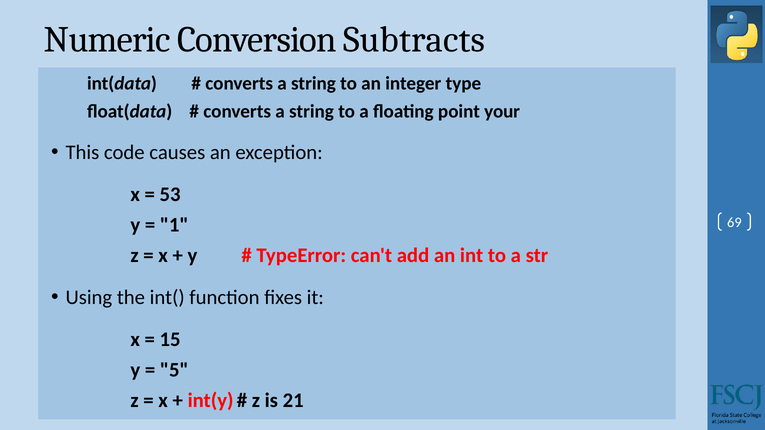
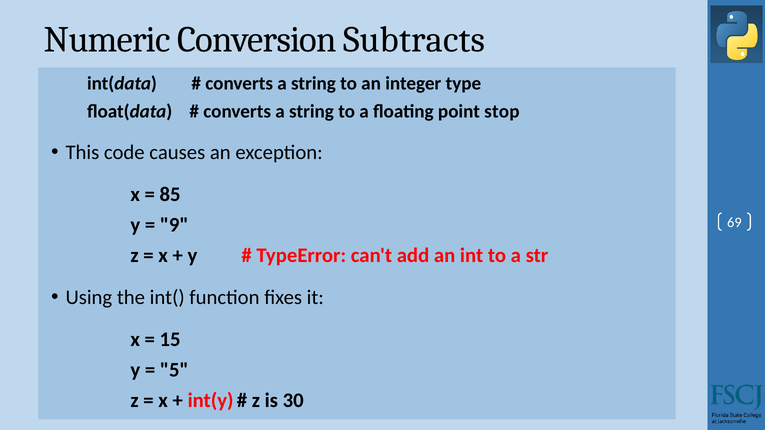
your: your -> stop
53: 53 -> 85
1: 1 -> 9
21: 21 -> 30
